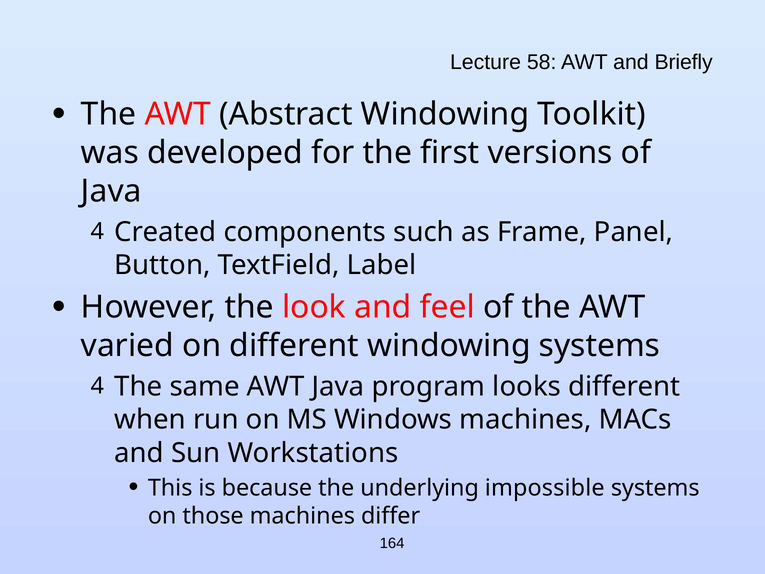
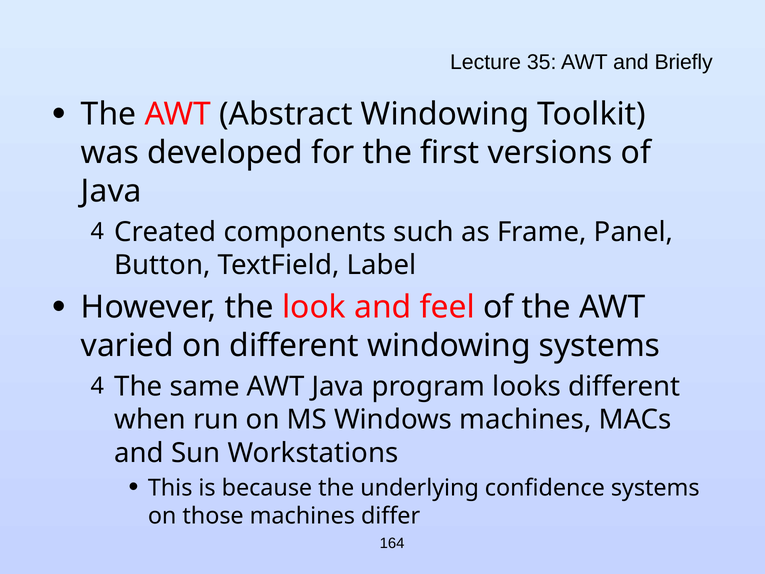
58: 58 -> 35
impossible: impossible -> confidence
